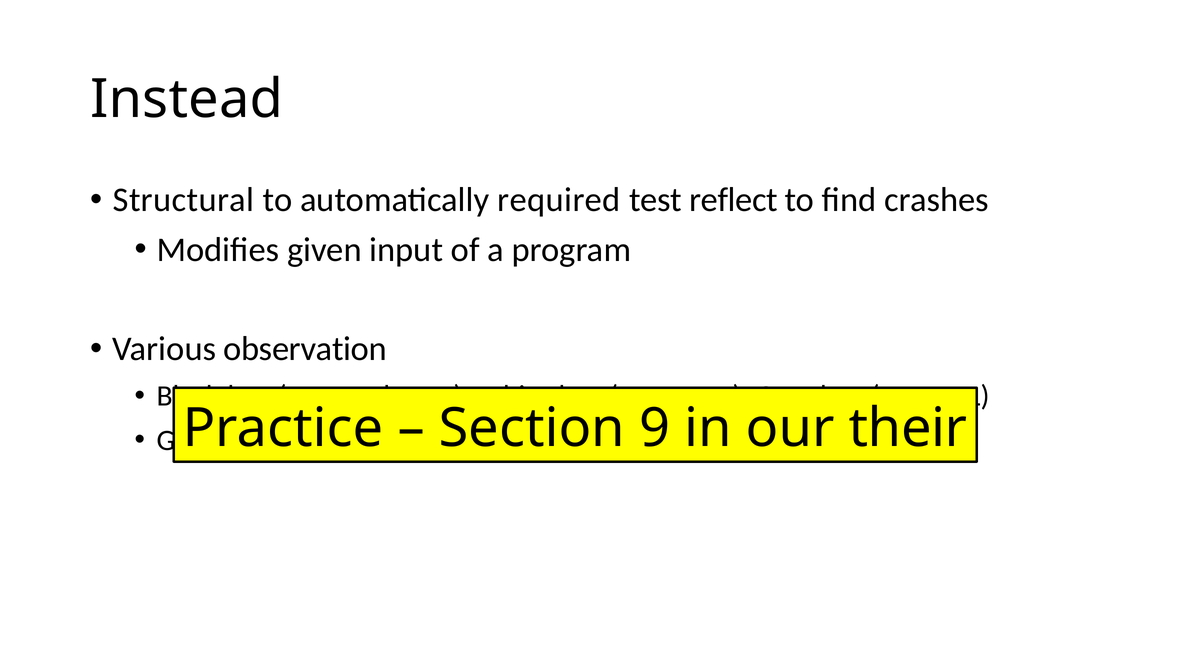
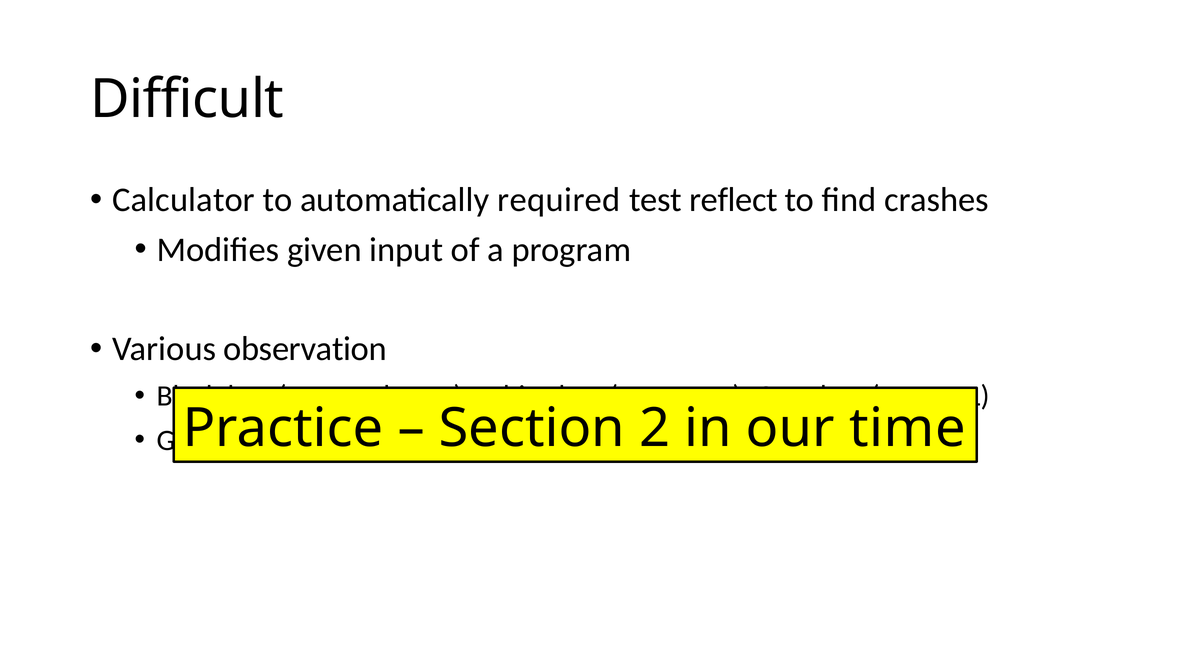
Instead: Instead -> Difficult
Structural: Structural -> Calculator
9: 9 -> 2
their: their -> time
